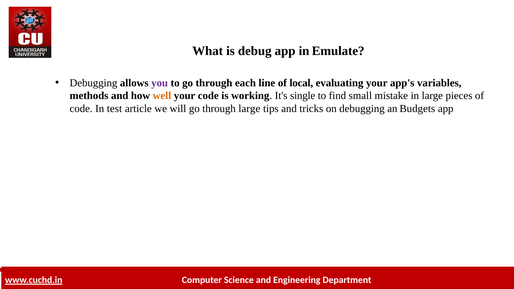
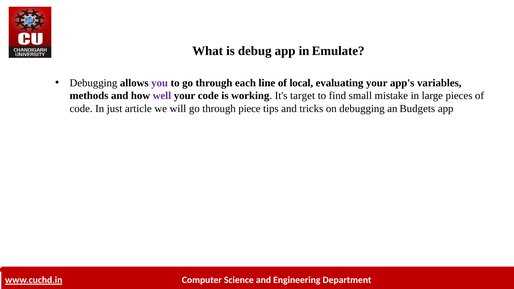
well colour: orange -> purple
single: single -> target
test: test -> just
through large: large -> piece
